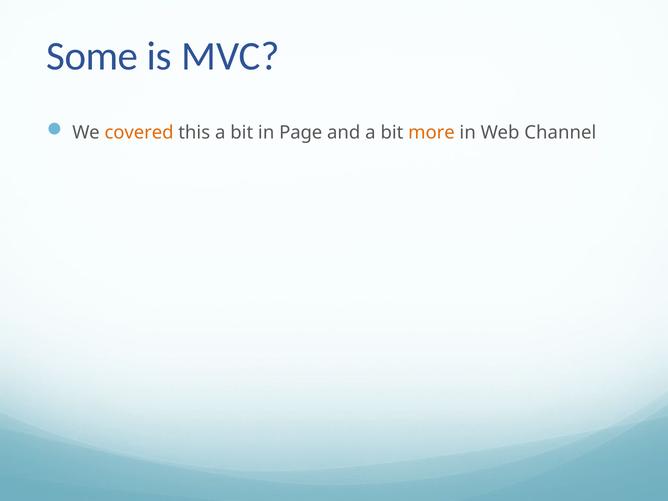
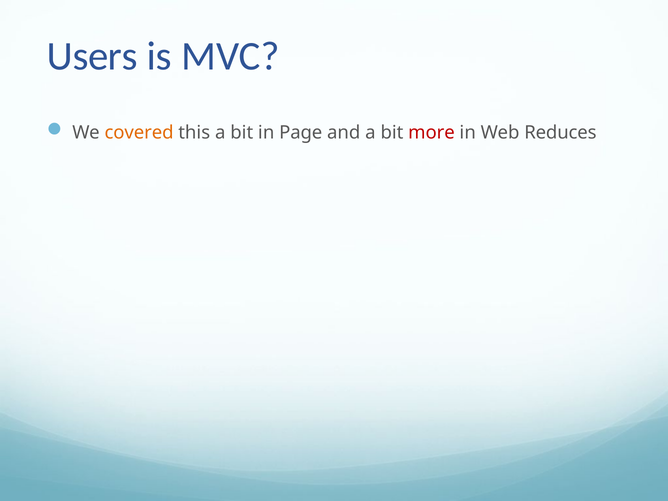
Some: Some -> Users
more colour: orange -> red
Channel: Channel -> Reduces
